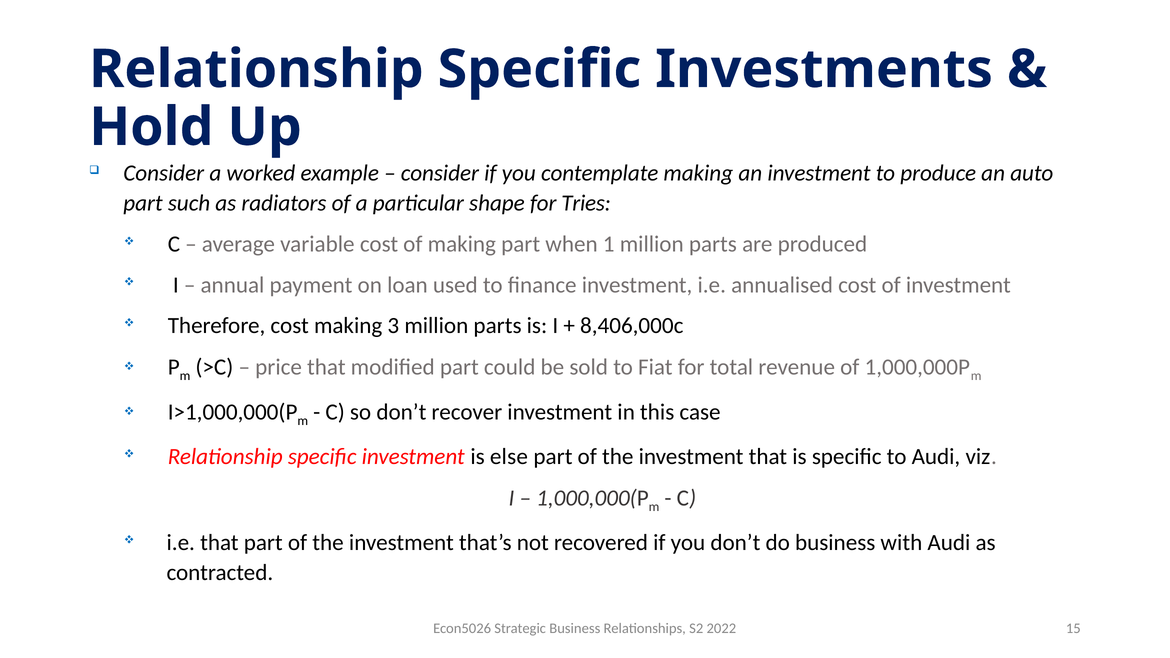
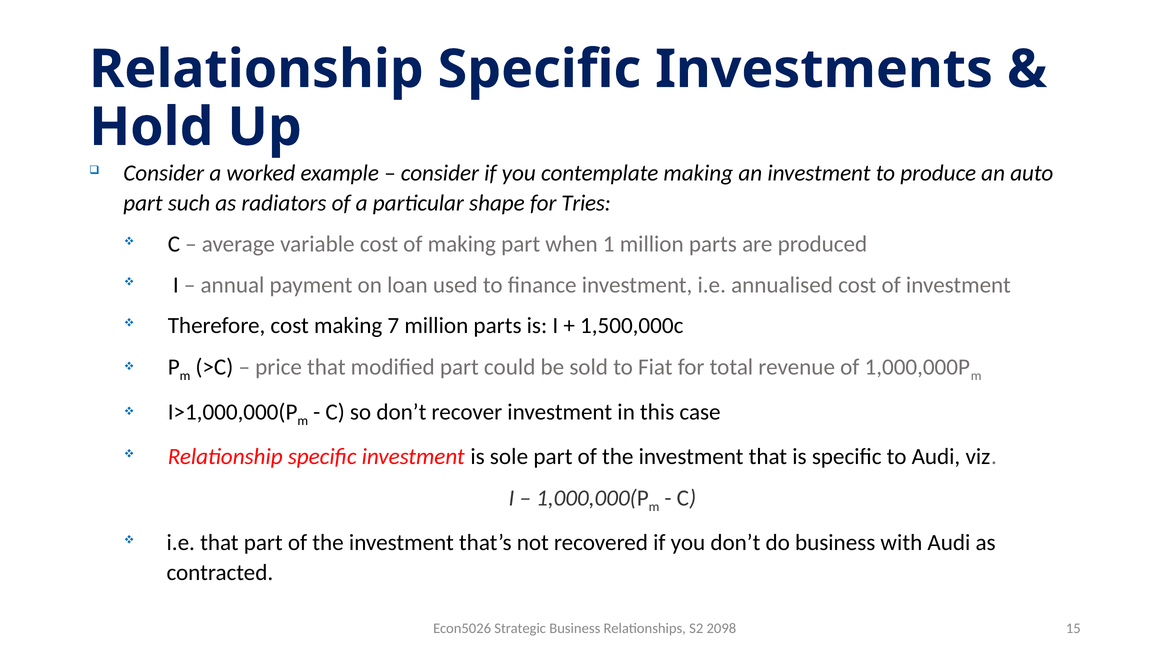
3: 3 -> 7
8,406,000c: 8,406,000c -> 1,500,000c
else: else -> sole
2022: 2022 -> 2098
